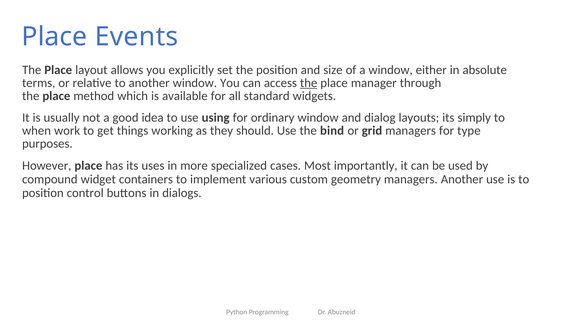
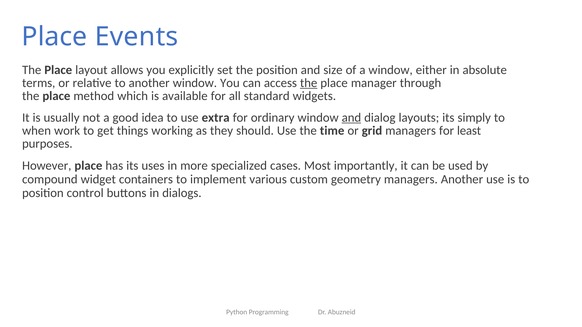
using: using -> extra
and at (351, 118) underline: none -> present
bind: bind -> time
type: type -> least
